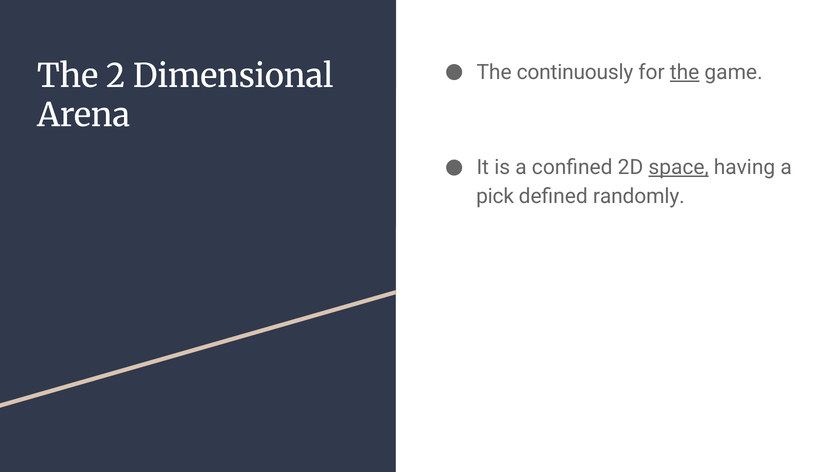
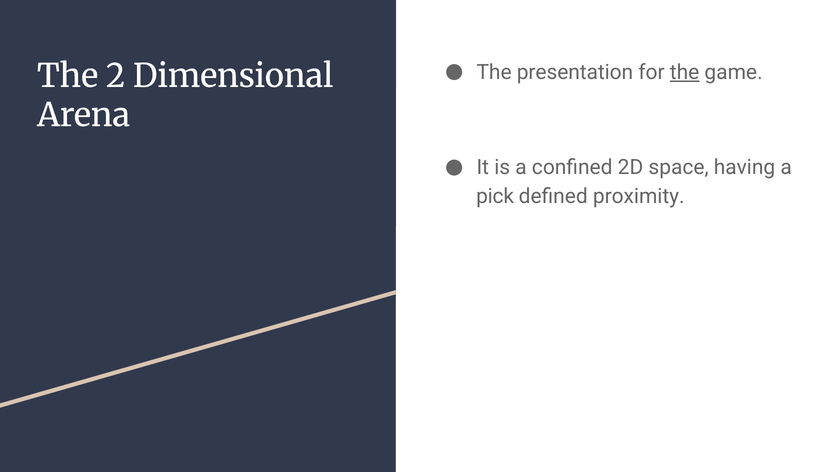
continuously: continuously -> presentation
space underline: present -> none
randomly: randomly -> proximity
